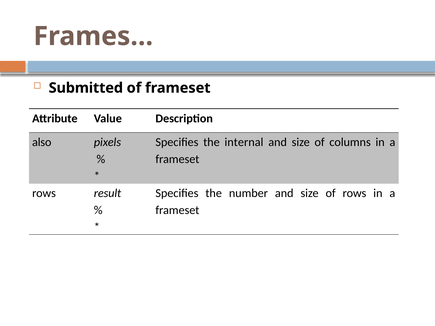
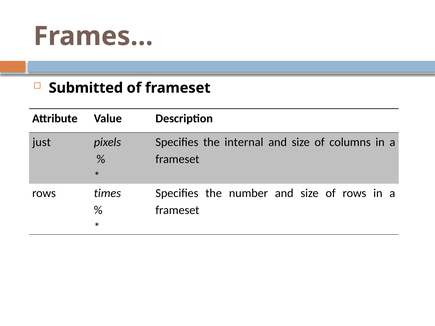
also: also -> just
result: result -> times
